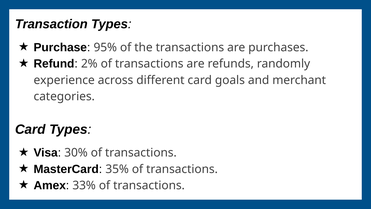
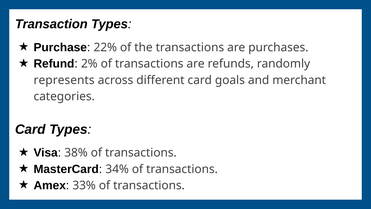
95%: 95% -> 22%
experience: experience -> represents
30%: 30% -> 38%
35%: 35% -> 34%
